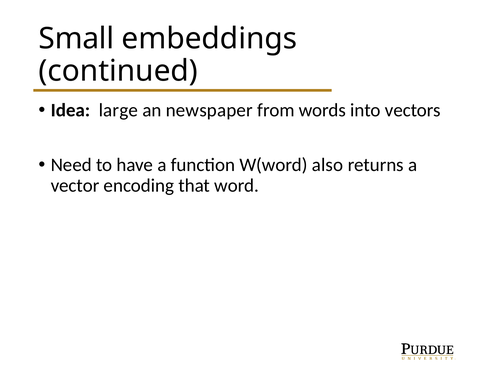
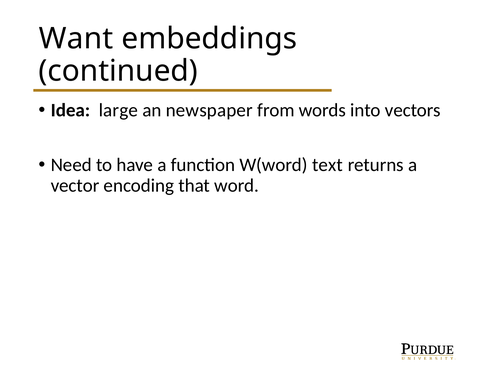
Small: Small -> Want
also: also -> text
